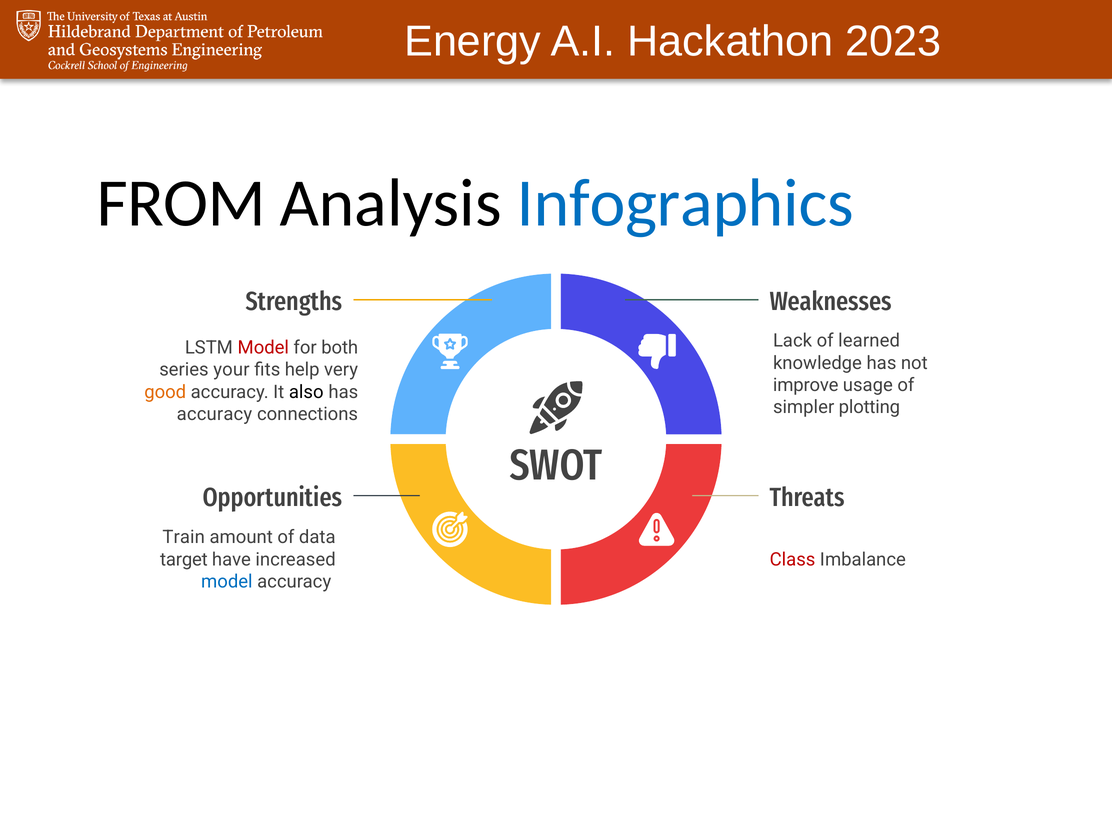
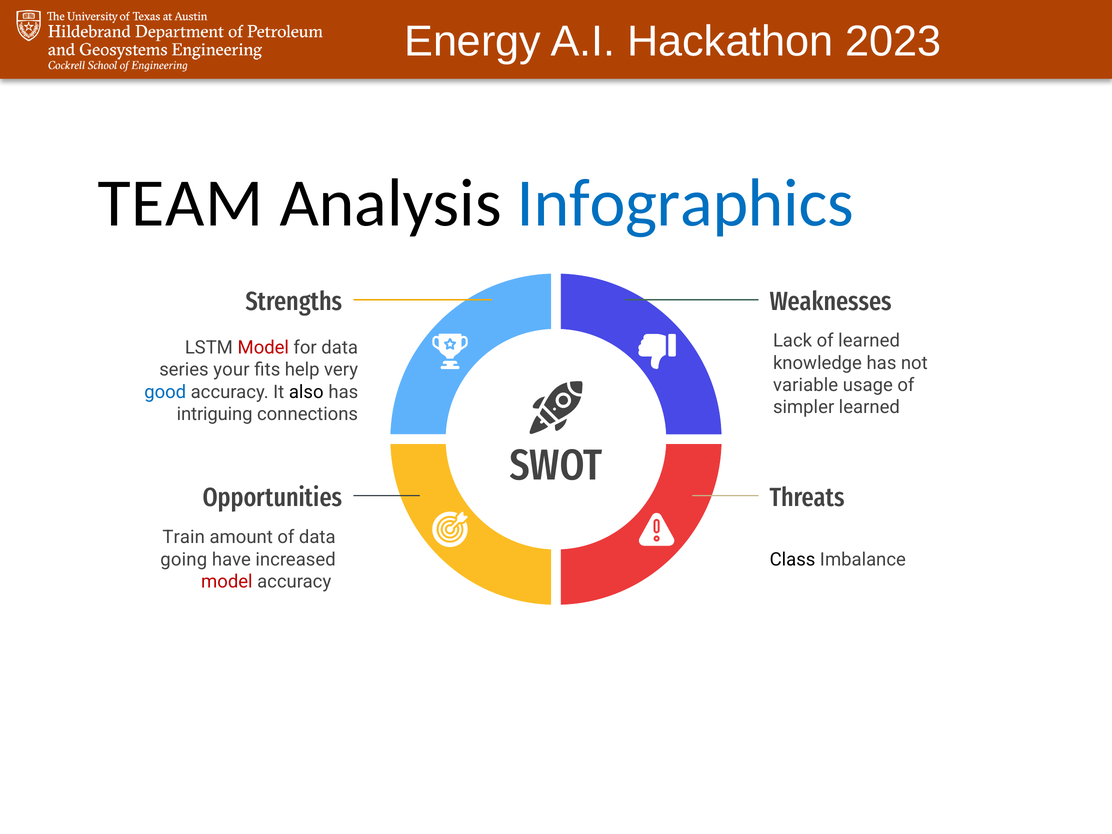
FROM: FROM -> TEAM
for both: both -> data
improve: improve -> variable
good colour: orange -> blue
simpler plotting: plotting -> learned
accuracy at (214, 414): accuracy -> intriguing
target: target -> going
Class colour: red -> black
model at (227, 582) colour: blue -> red
